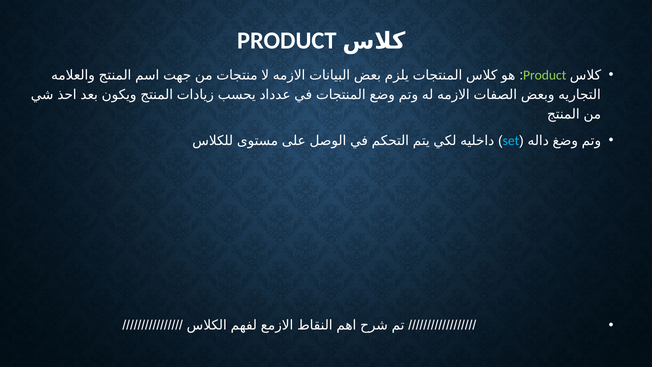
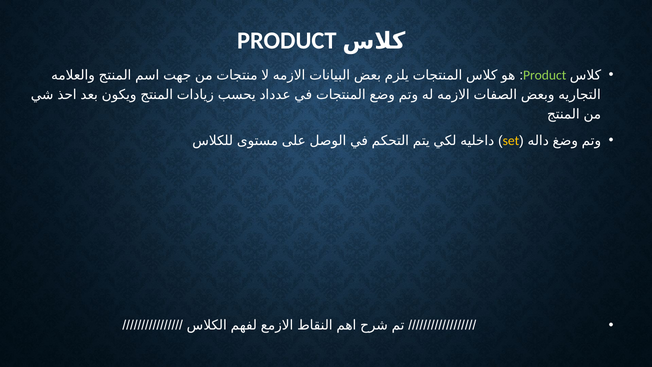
set colour: light blue -> yellow
